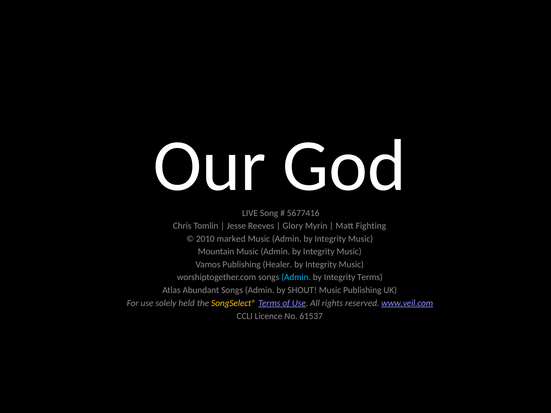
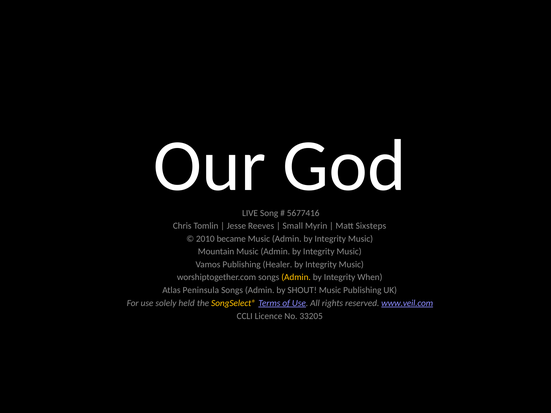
Glory: Glory -> Small
Fighting: Fighting -> Sixsteps
marked: marked -> became
Admin at (296, 277) colour: light blue -> yellow
Integrity Terms: Terms -> When
Abundant: Abundant -> Peninsula
61537: 61537 -> 33205
